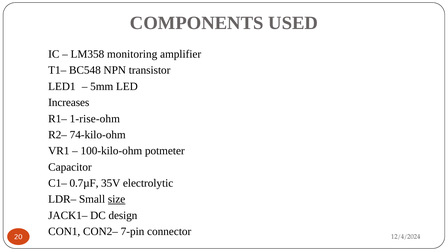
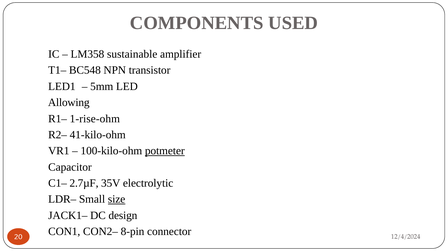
monitoring: monitoring -> sustainable
Increases: Increases -> Allowing
74-kilo-ohm: 74-kilo-ohm -> 41-kilo-ohm
potmeter underline: none -> present
0.7µF: 0.7µF -> 2.7µF
7-pin: 7-pin -> 8-pin
